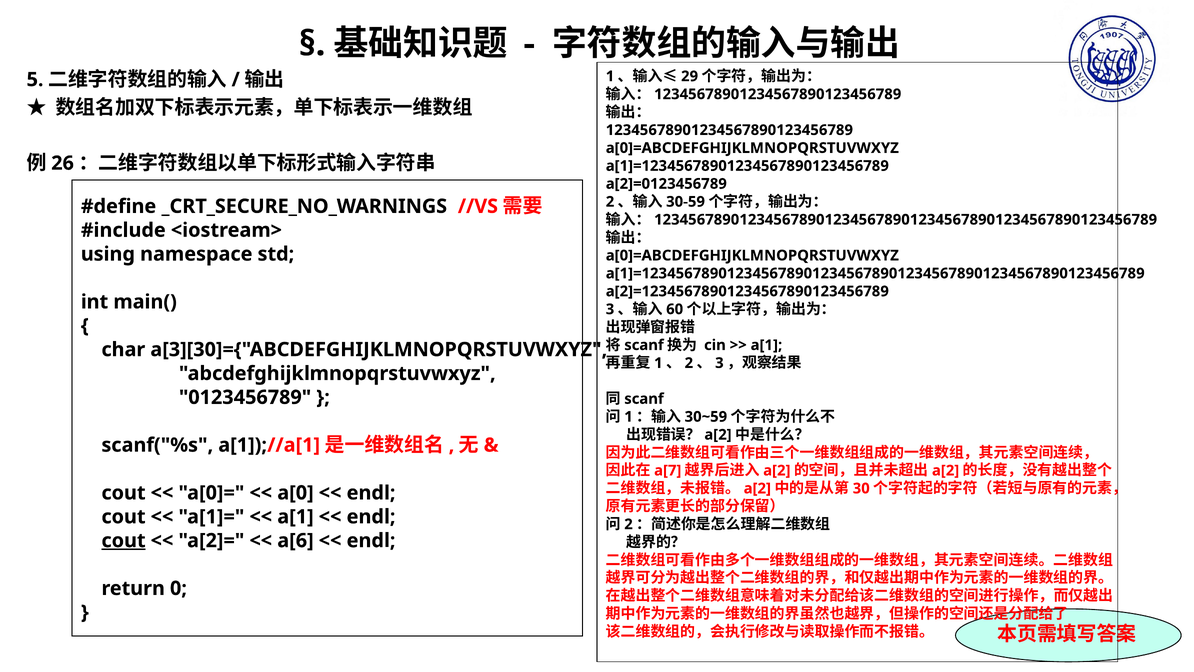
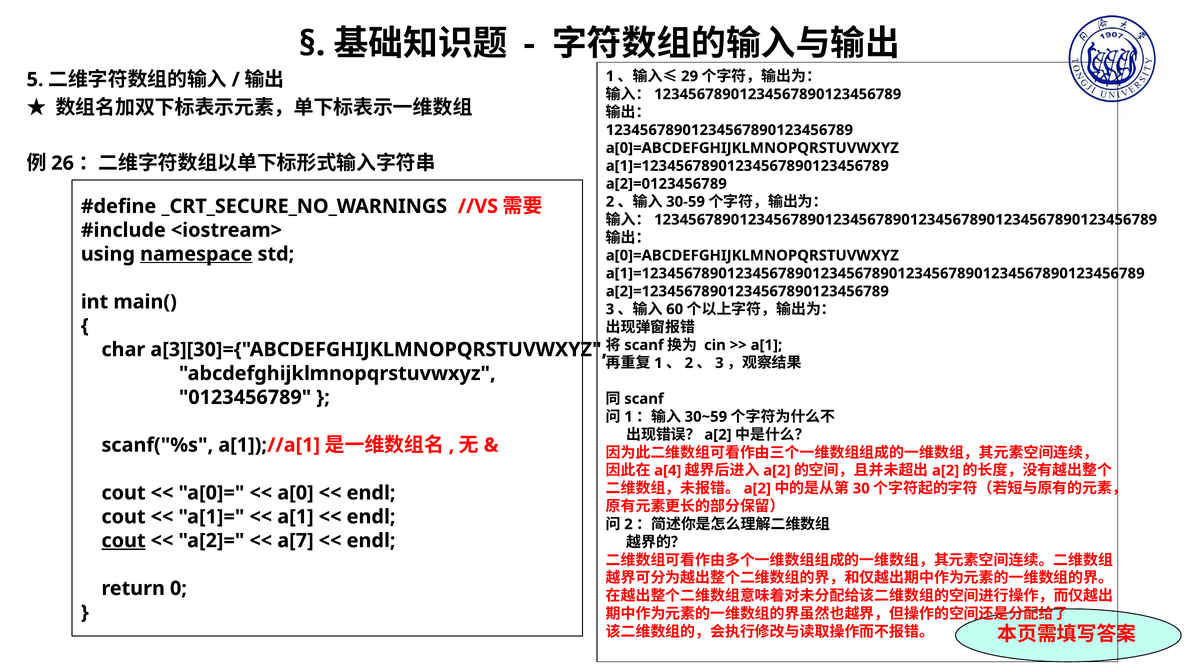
namespace underline: none -> present
a[7: a[7 -> a[4
a[6: a[6 -> a[7
